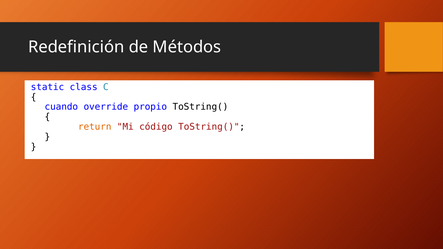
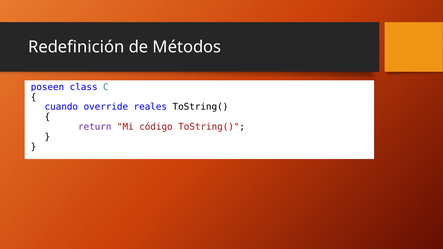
static: static -> poseen
propio: propio -> reales
return colour: orange -> purple
